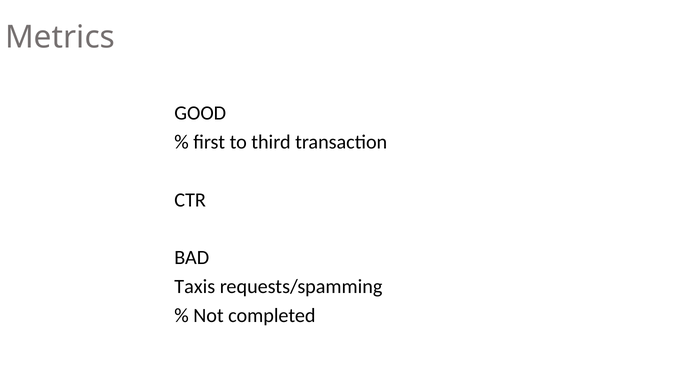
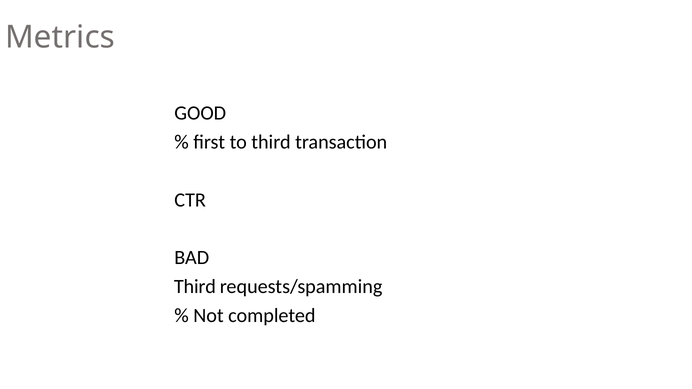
Taxis at (195, 287): Taxis -> Third
